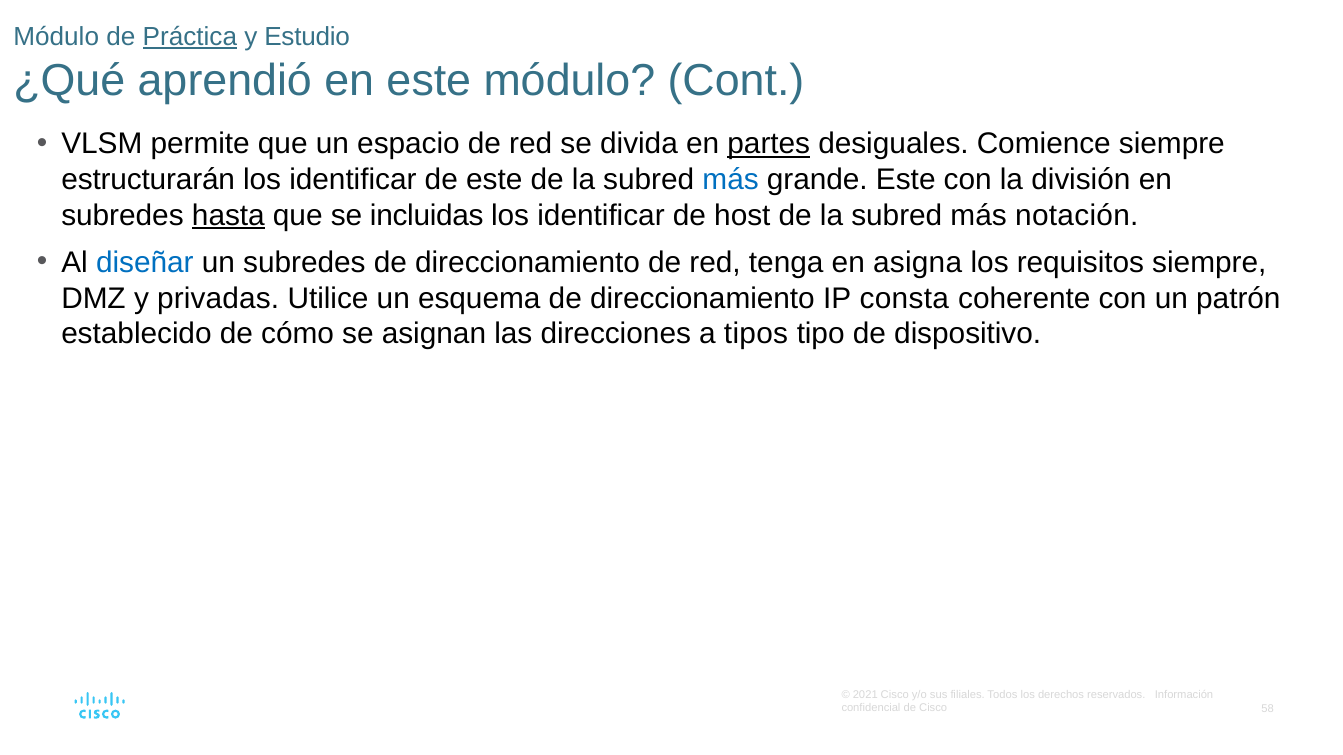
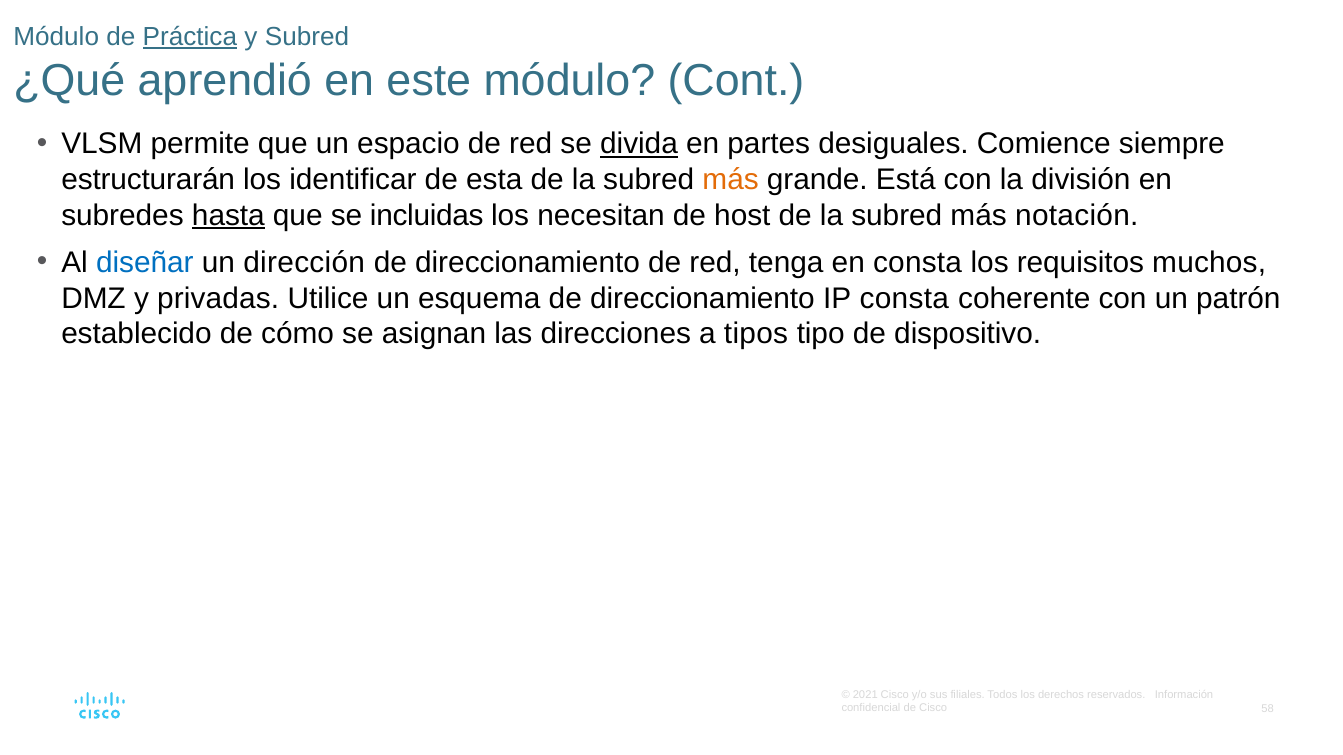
y Estudio: Estudio -> Subred
divida underline: none -> present
partes underline: present -> none
de este: este -> esta
más at (731, 180) colour: blue -> orange
grande Este: Este -> Está
identificar at (601, 216): identificar -> necesitan
un subredes: subredes -> dirección
en asigna: asigna -> consta
requisitos siempre: siempre -> muchos
